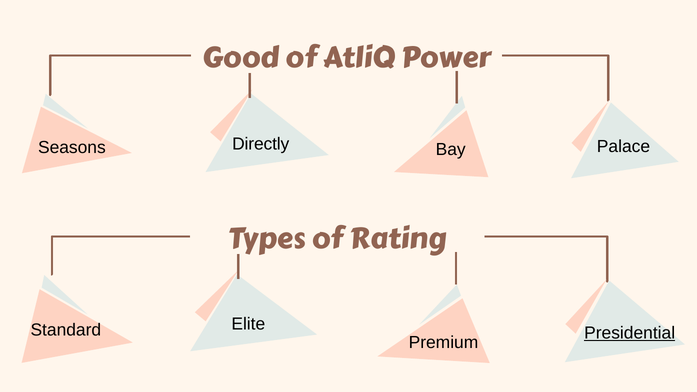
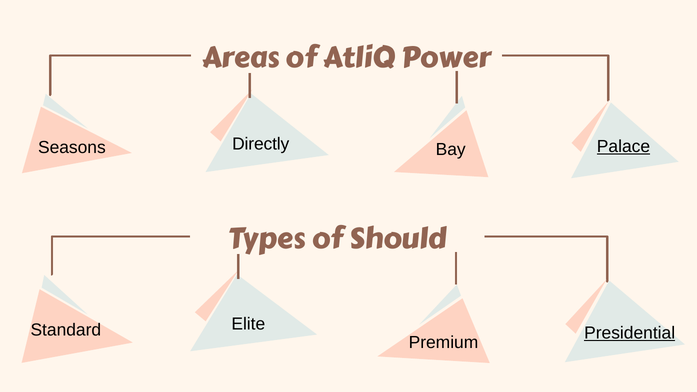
Good: Good -> Areas
Palace underline: none -> present
Rating: Rating -> Should
